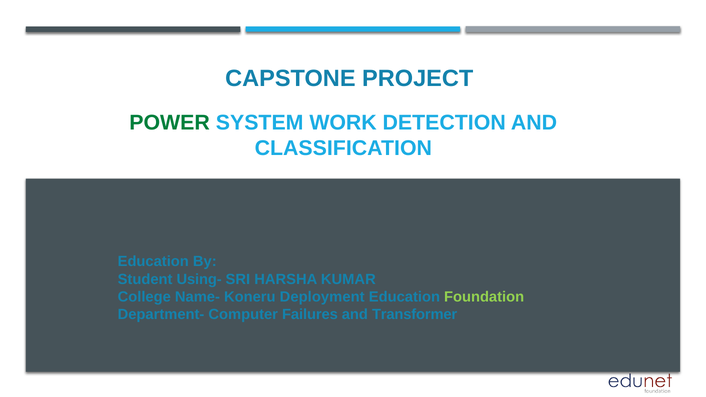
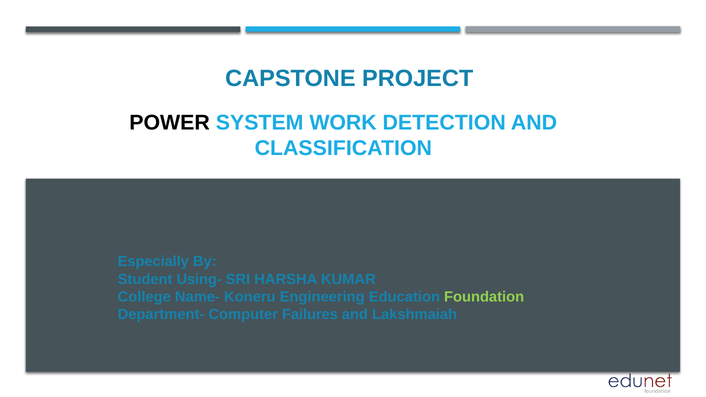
POWER colour: green -> black
Education at (153, 262): Education -> Especially
Deployment: Deployment -> Engineering
Transformer: Transformer -> Lakshmaiah
